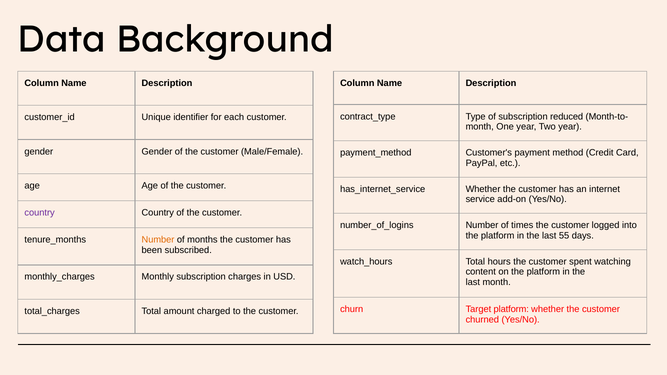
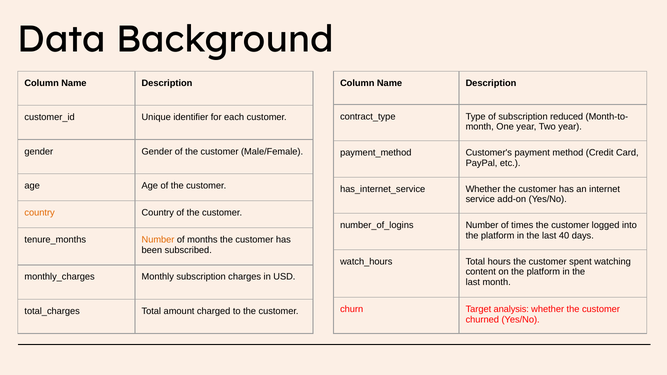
country at (40, 213) colour: purple -> orange
55: 55 -> 40
Target platform: platform -> analysis
